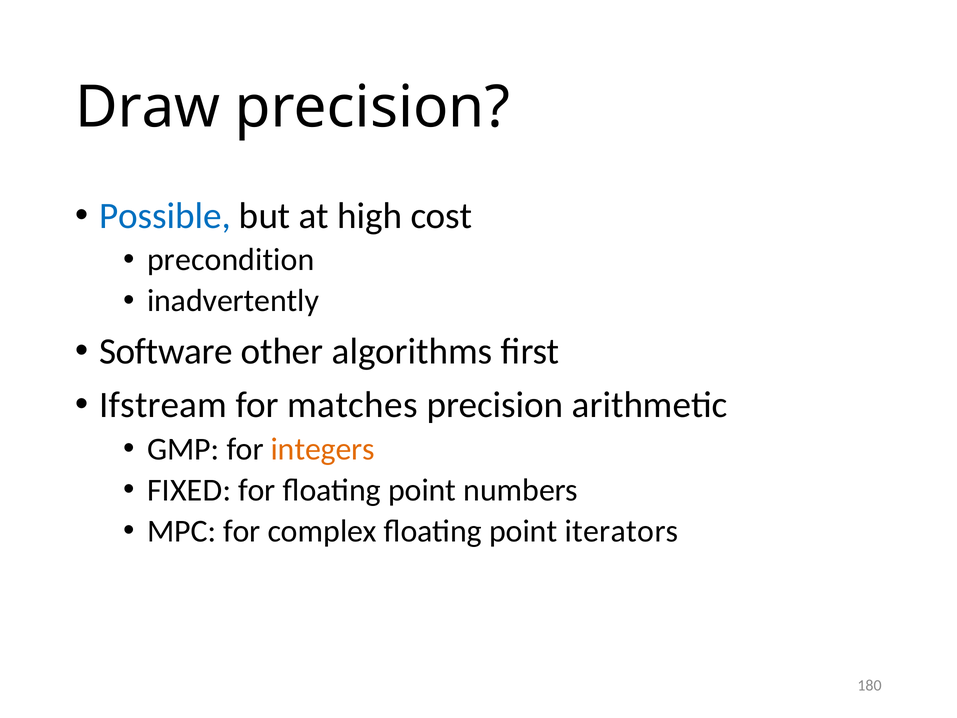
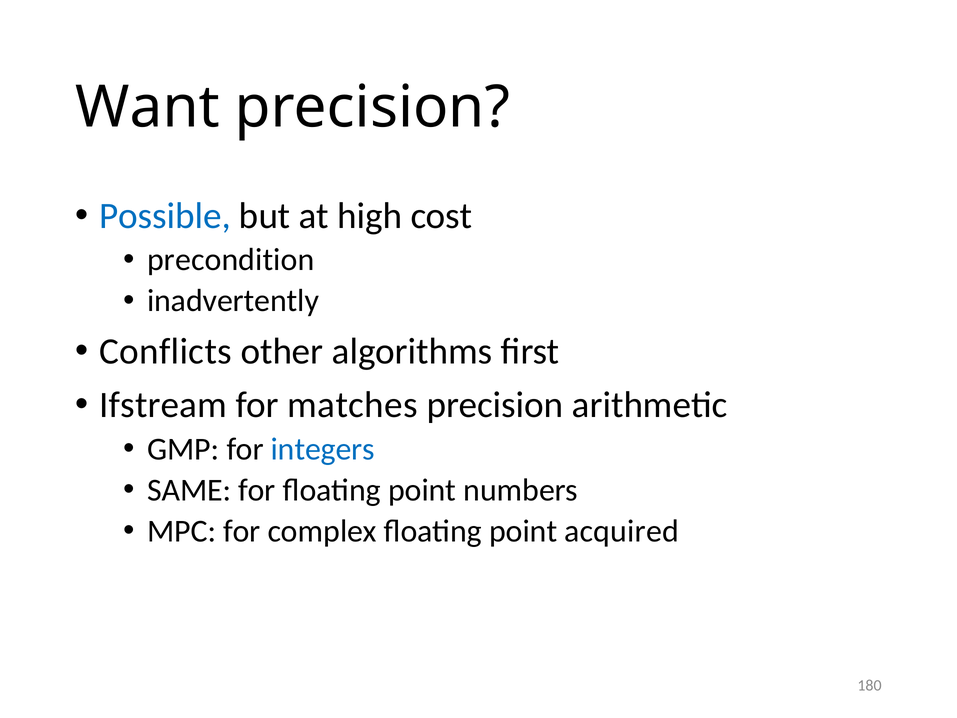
Draw: Draw -> Want
Software: Software -> Conflicts
integers colour: orange -> blue
FIXED: FIXED -> SAME
iterators: iterators -> acquired
